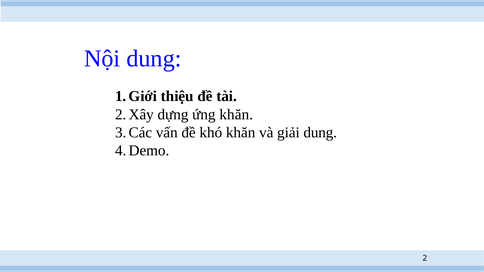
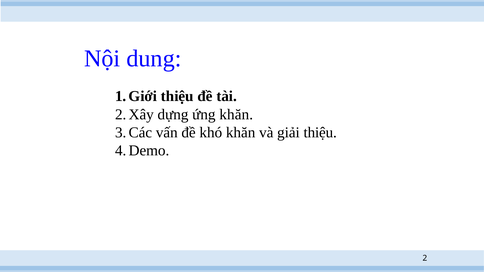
giải dung: dung -> thiệu
